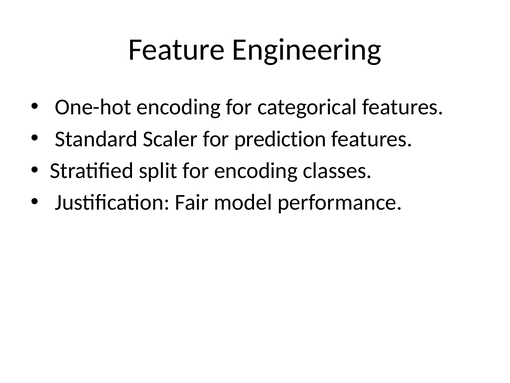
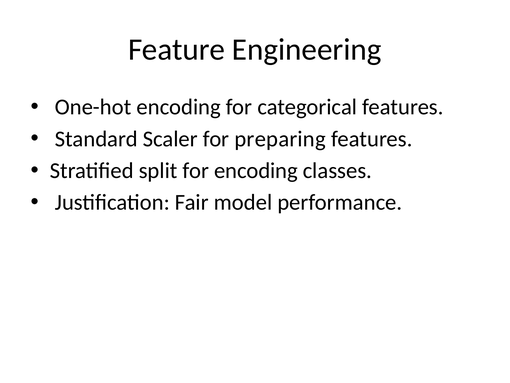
prediction: prediction -> preparing
